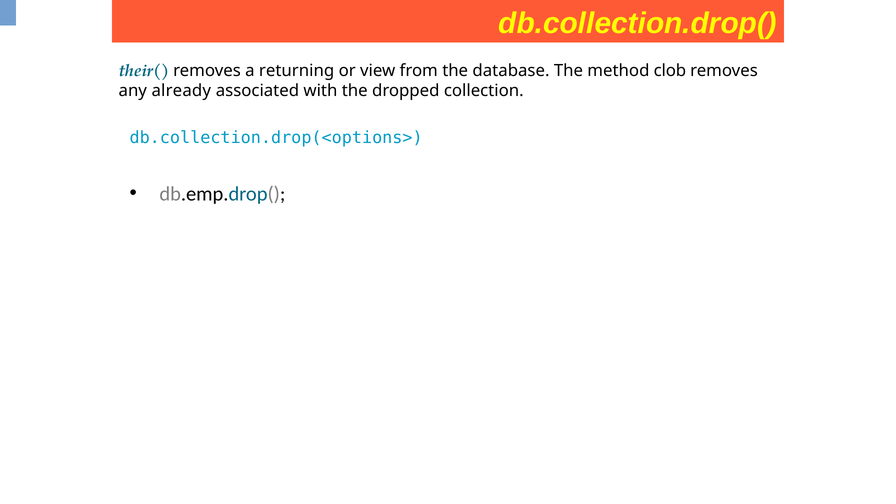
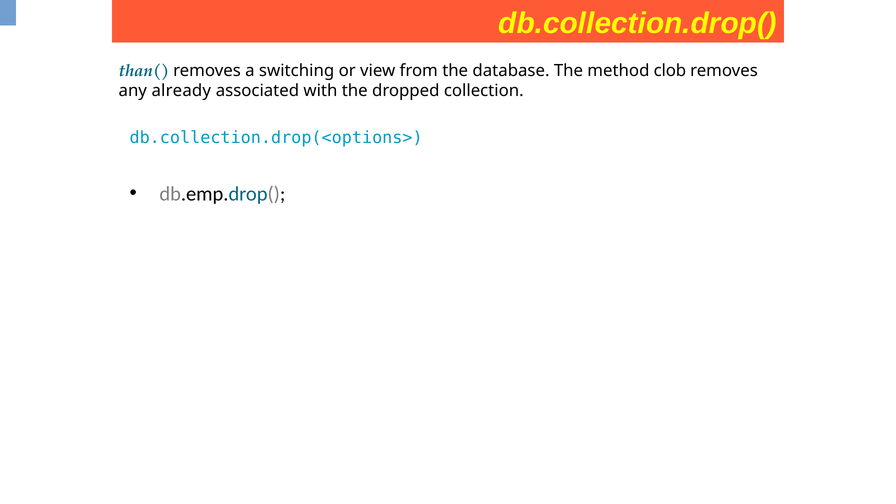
their(: their( -> than(
returning: returning -> switching
